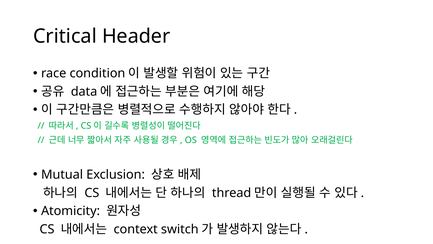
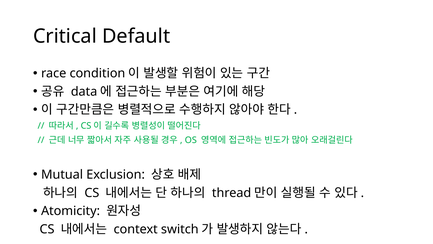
Header: Header -> Default
